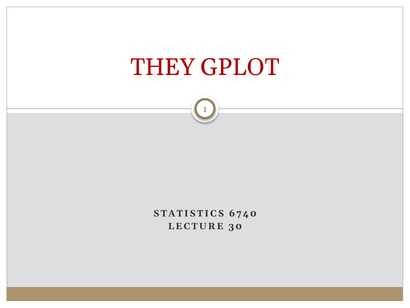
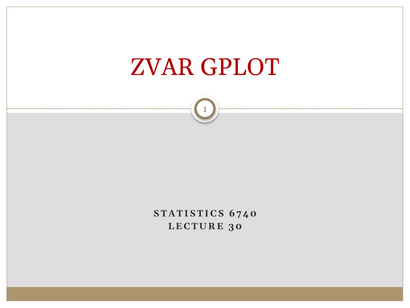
THEY: THEY -> ZVAR
